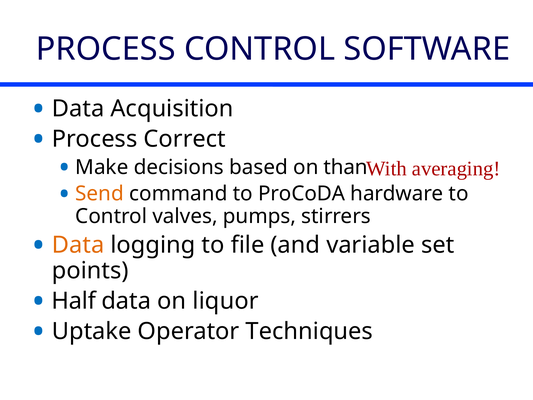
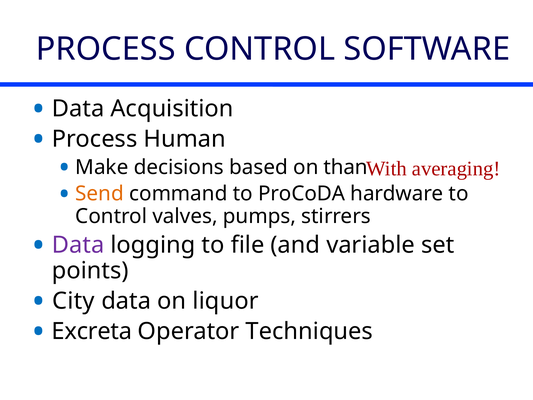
Correct: Correct -> Human
Data at (78, 245) colour: orange -> purple
Half: Half -> City
Uptake: Uptake -> Excreta
